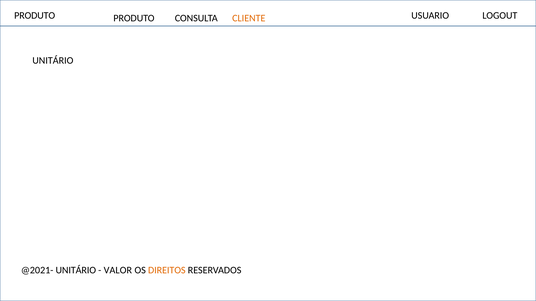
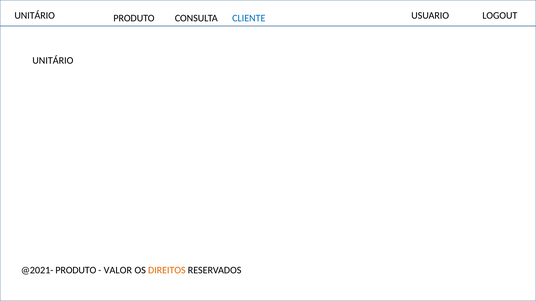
PRODUTO at (35, 15): PRODUTO -> UNITÁRIO
CLIENTE colour: orange -> blue
@2021- UNITÁRIO: UNITÁRIO -> PRODUTO
